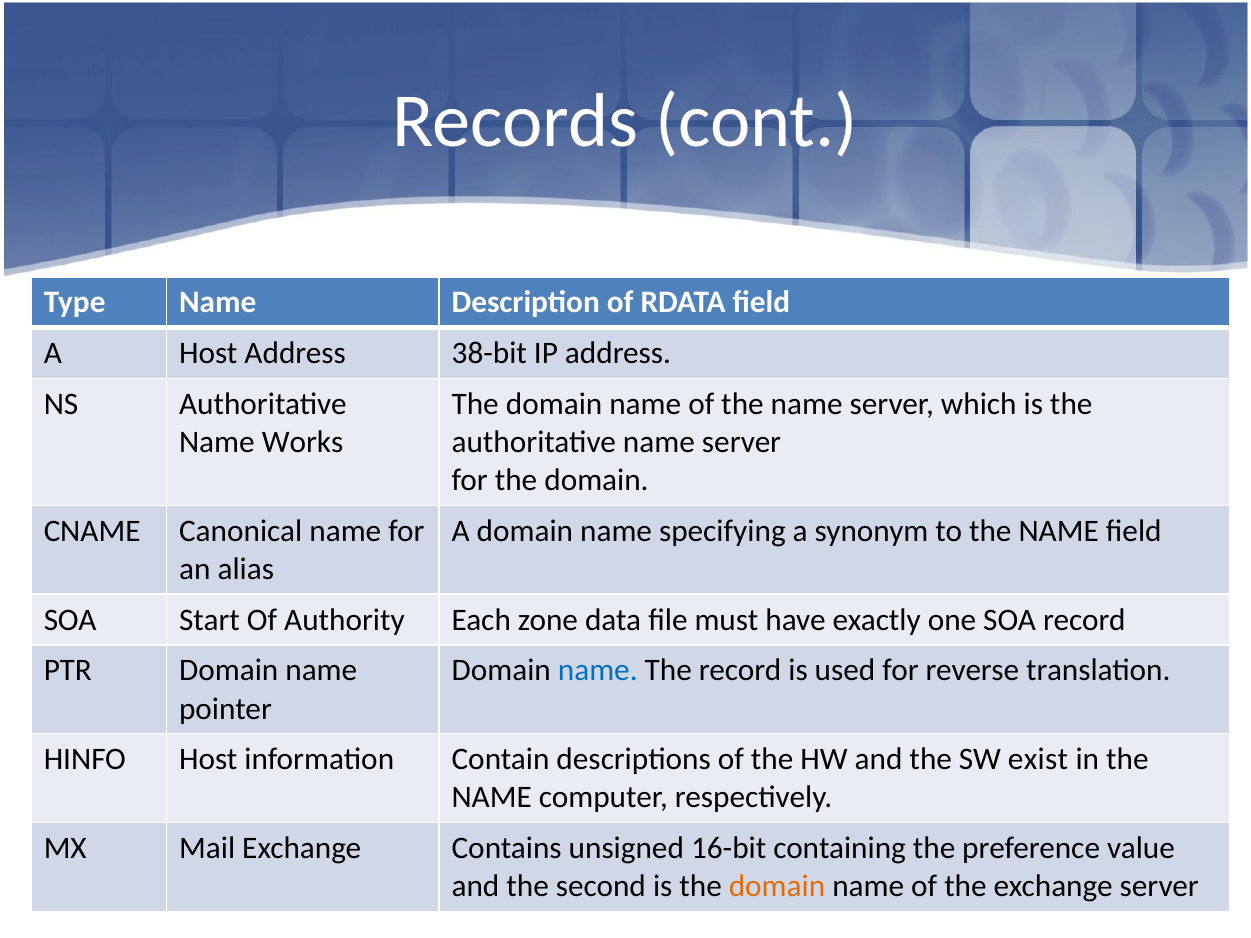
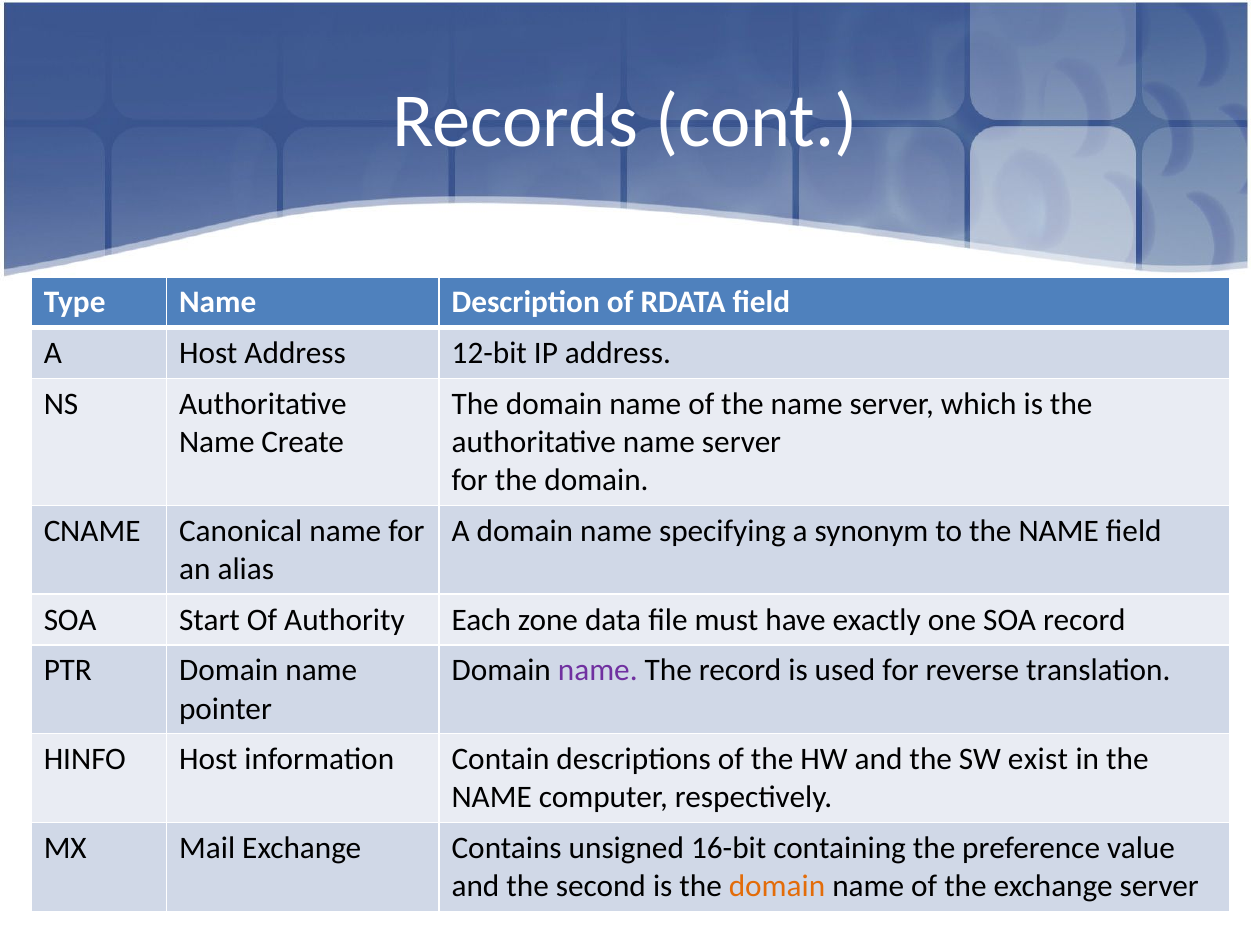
38-bit: 38-bit -> 12-bit
Works: Works -> Create
name at (598, 671) colour: blue -> purple
